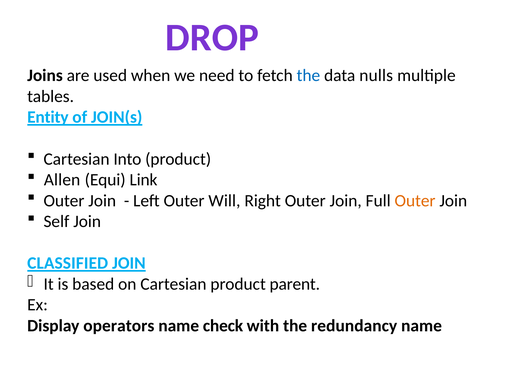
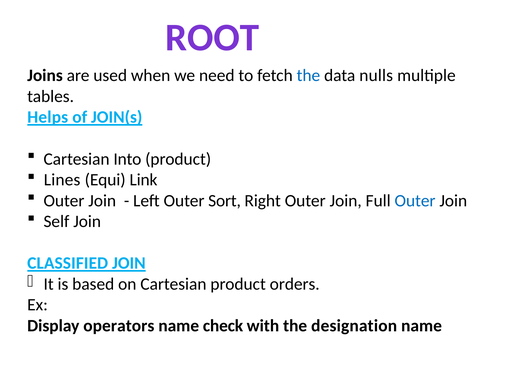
DROP: DROP -> ROOT
Entity: Entity -> Helps
Allen: Allen -> Lines
Will: Will -> Sort
Outer at (415, 201) colour: orange -> blue
parent: parent -> orders
redundancy: redundancy -> designation
